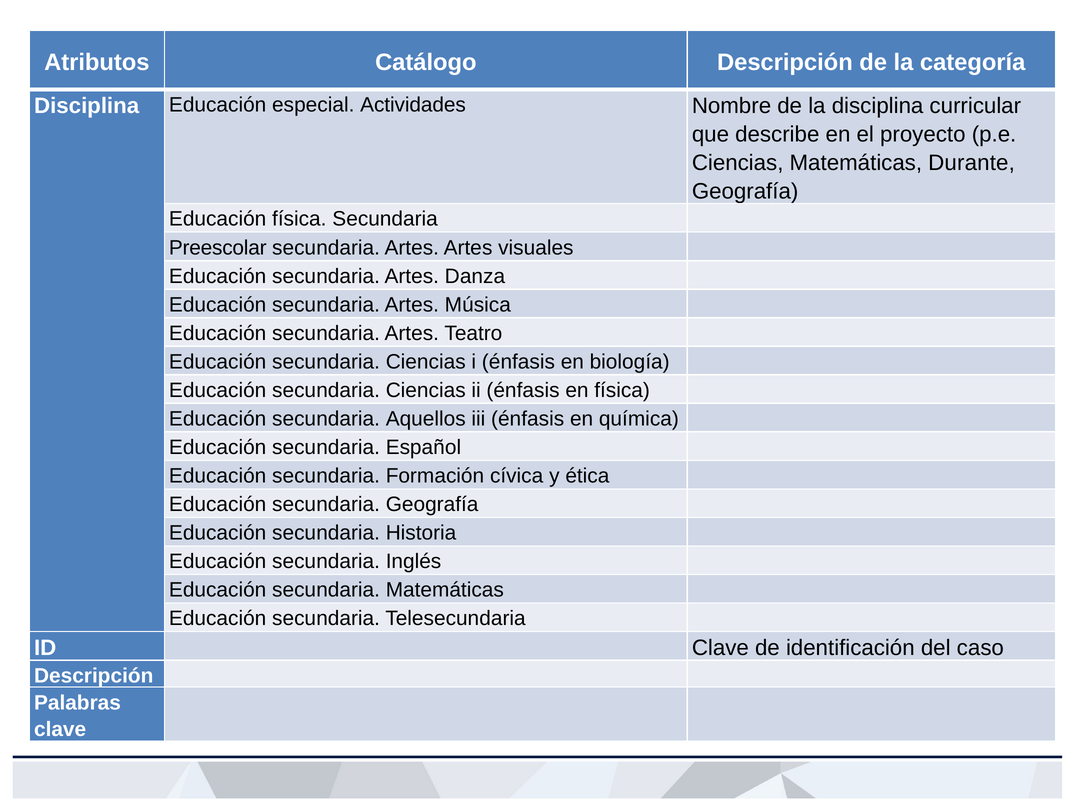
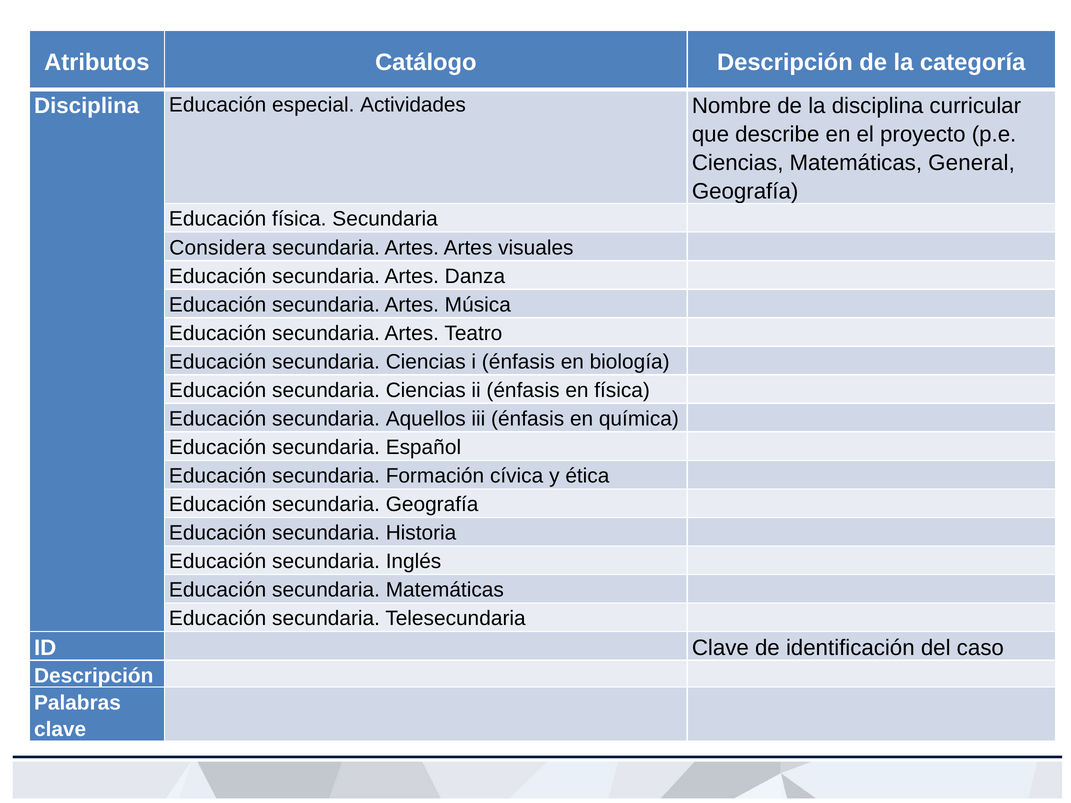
Durante: Durante -> General
Preescolar: Preescolar -> Considera
